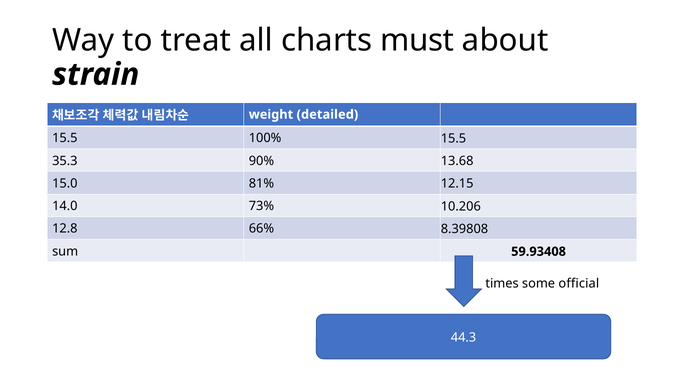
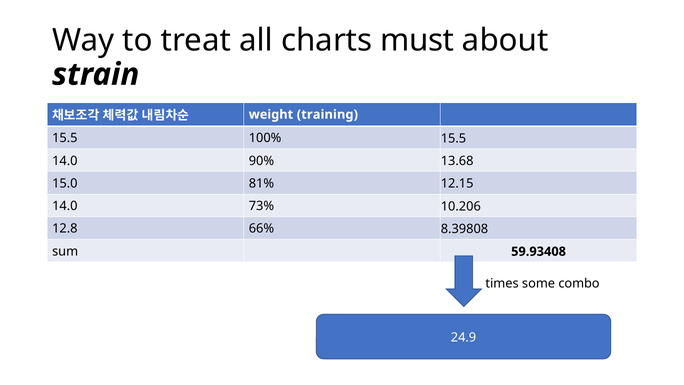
detailed: detailed -> training
35.3 at (65, 161): 35.3 -> 14.0
official: official -> combo
44.3: 44.3 -> 24.9
